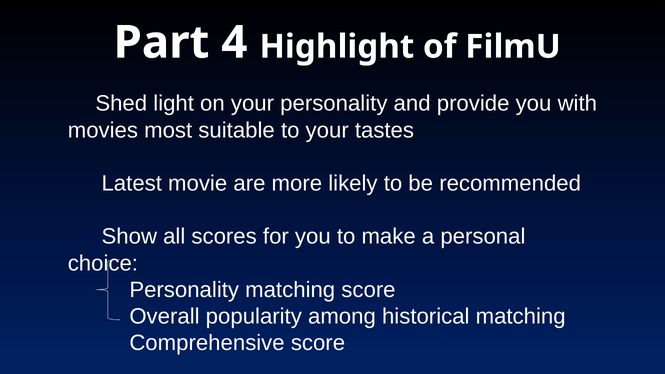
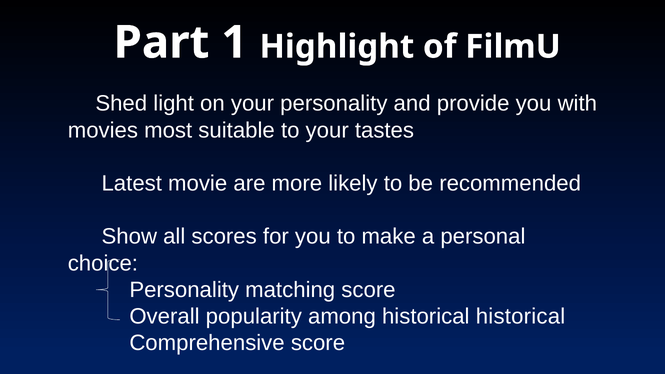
4: 4 -> 1
historical matching: matching -> historical
